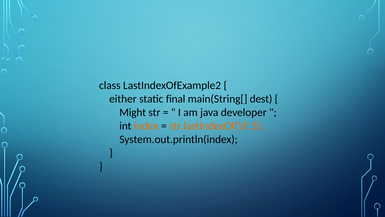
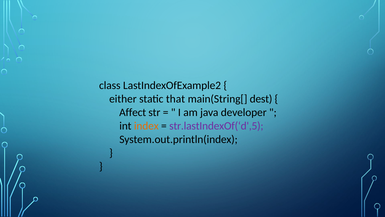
final: final -> that
Might: Might -> Affect
str.lastIndexOf(‘d',5 colour: orange -> purple
